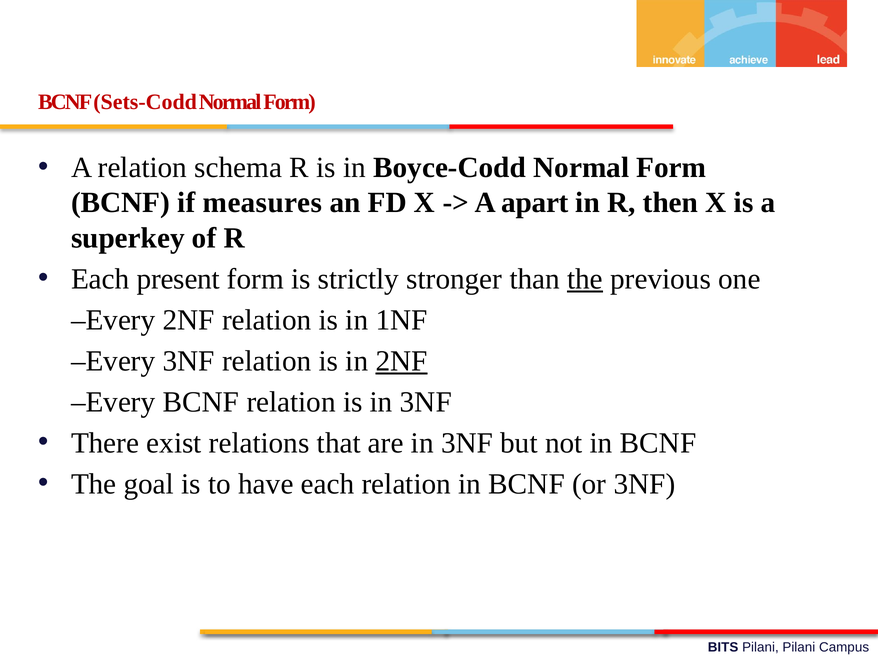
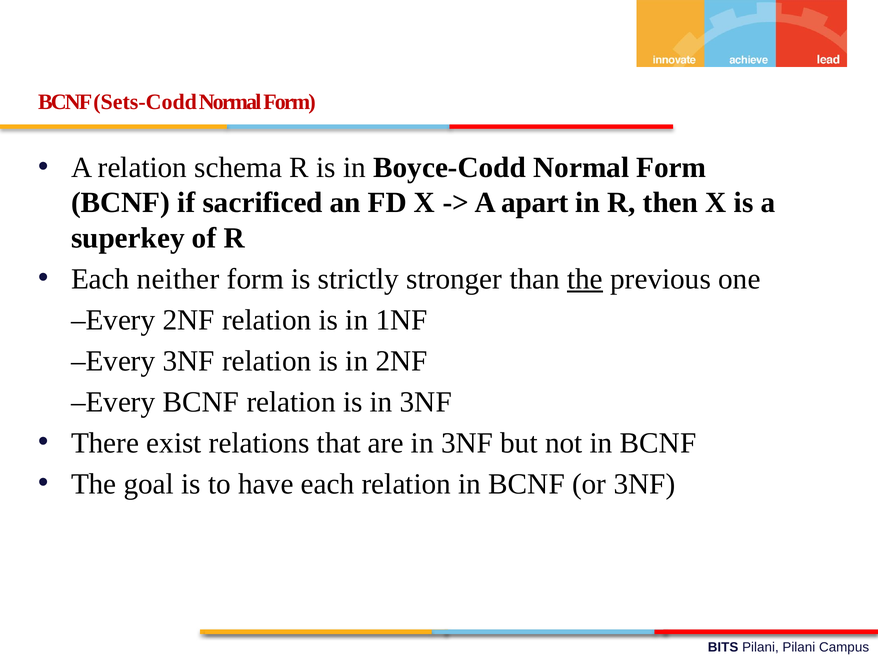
measures: measures -> sacrificed
present: present -> neither
2NF at (402, 361) underline: present -> none
